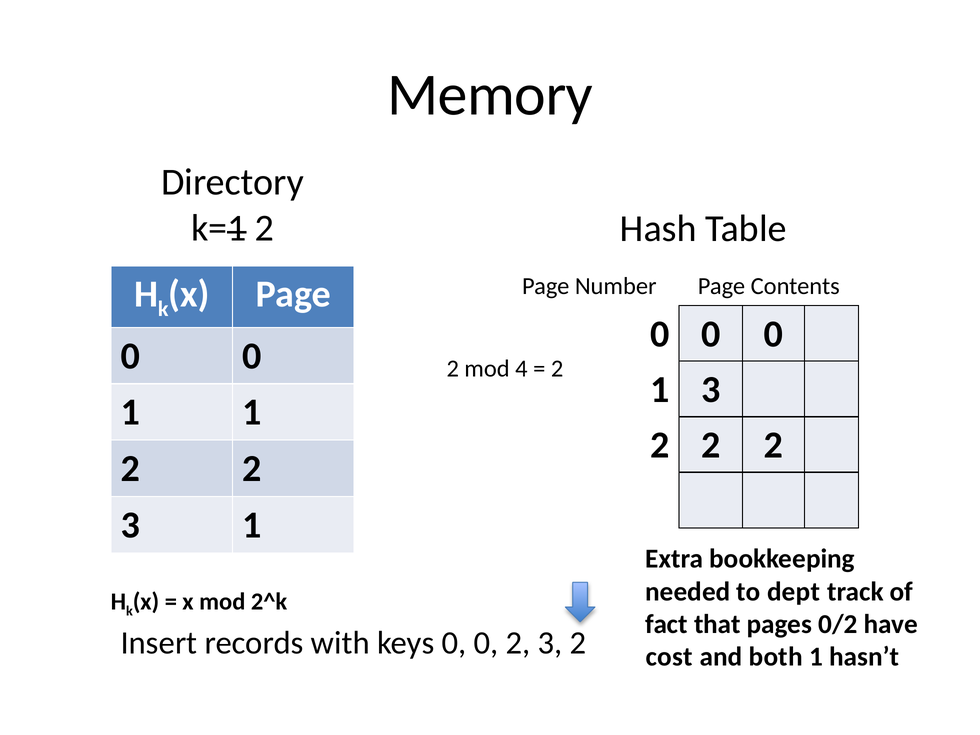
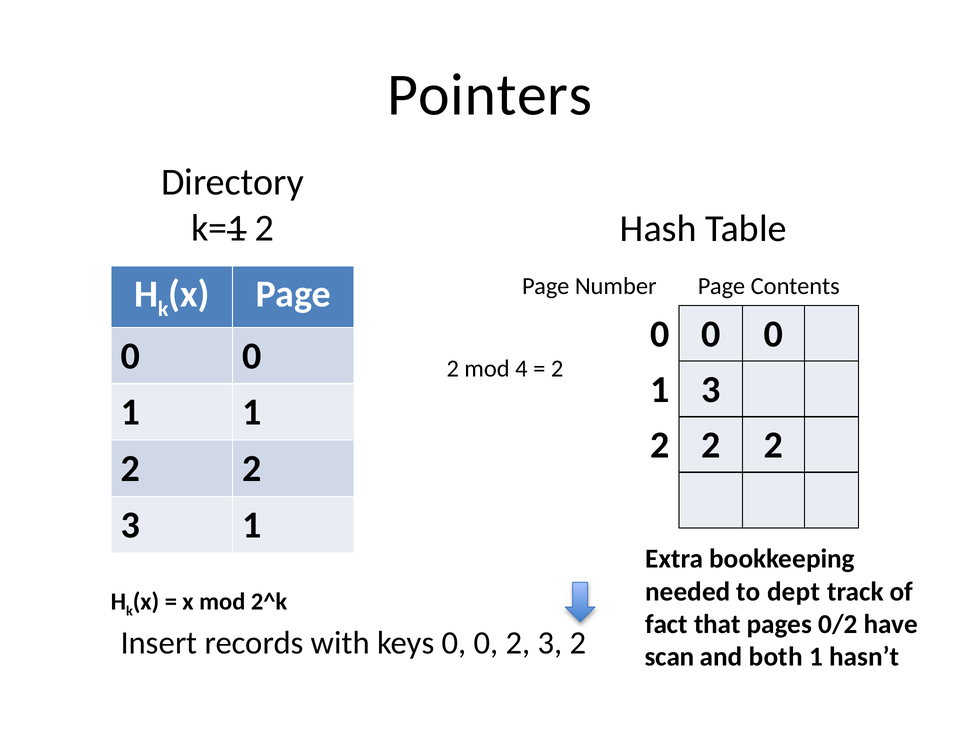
Memory: Memory -> Pointers
cost: cost -> scan
